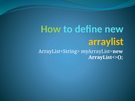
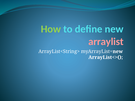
arraylist colour: yellow -> pink
